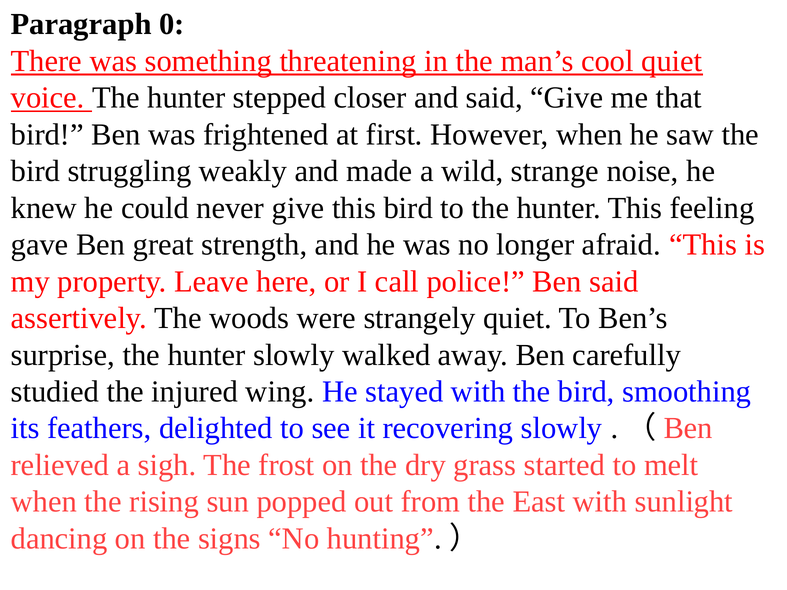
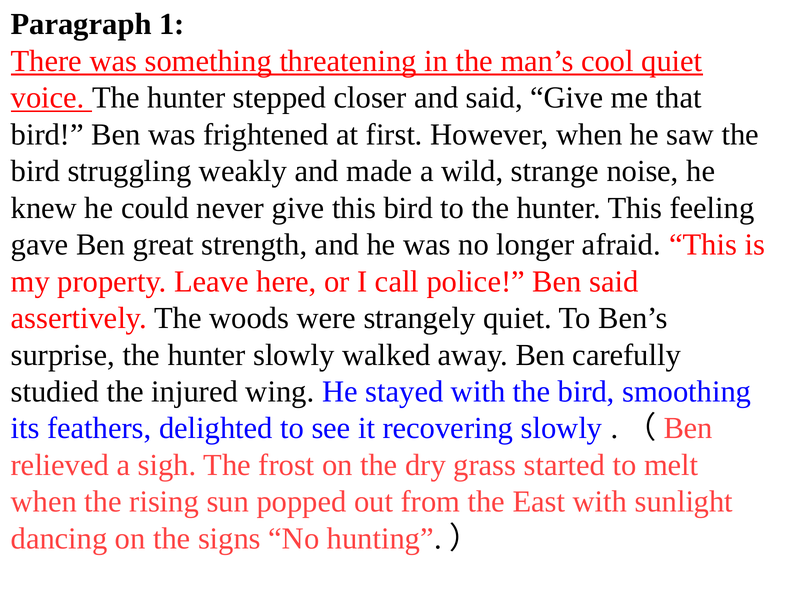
0: 0 -> 1
